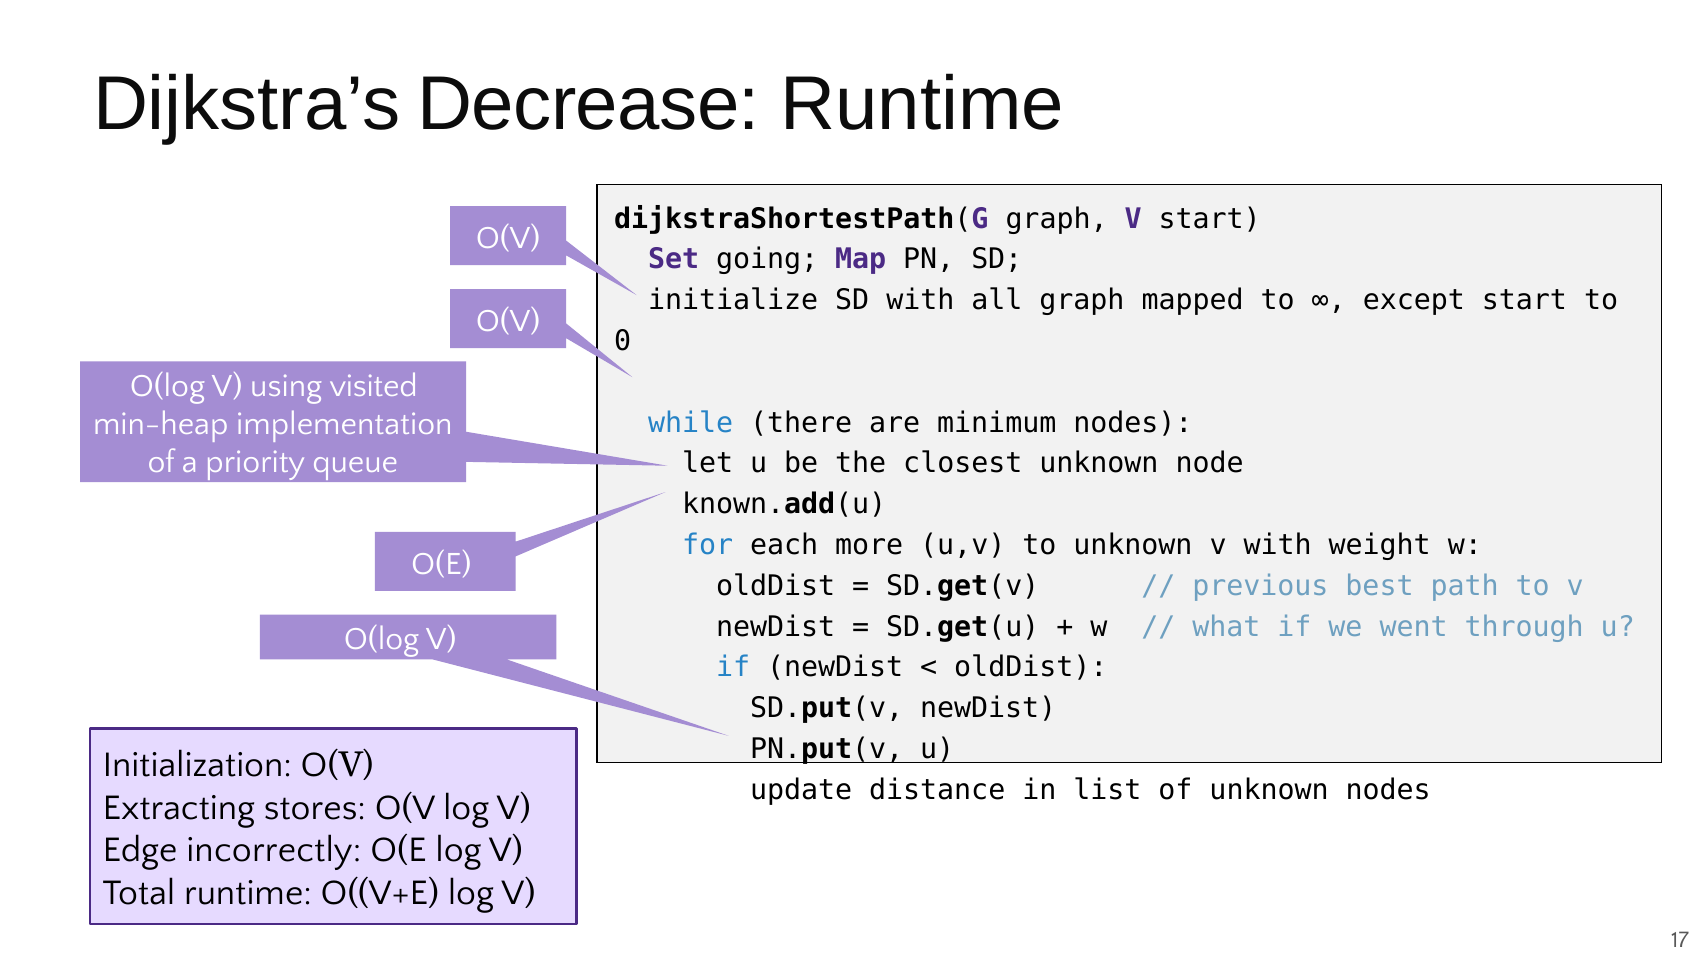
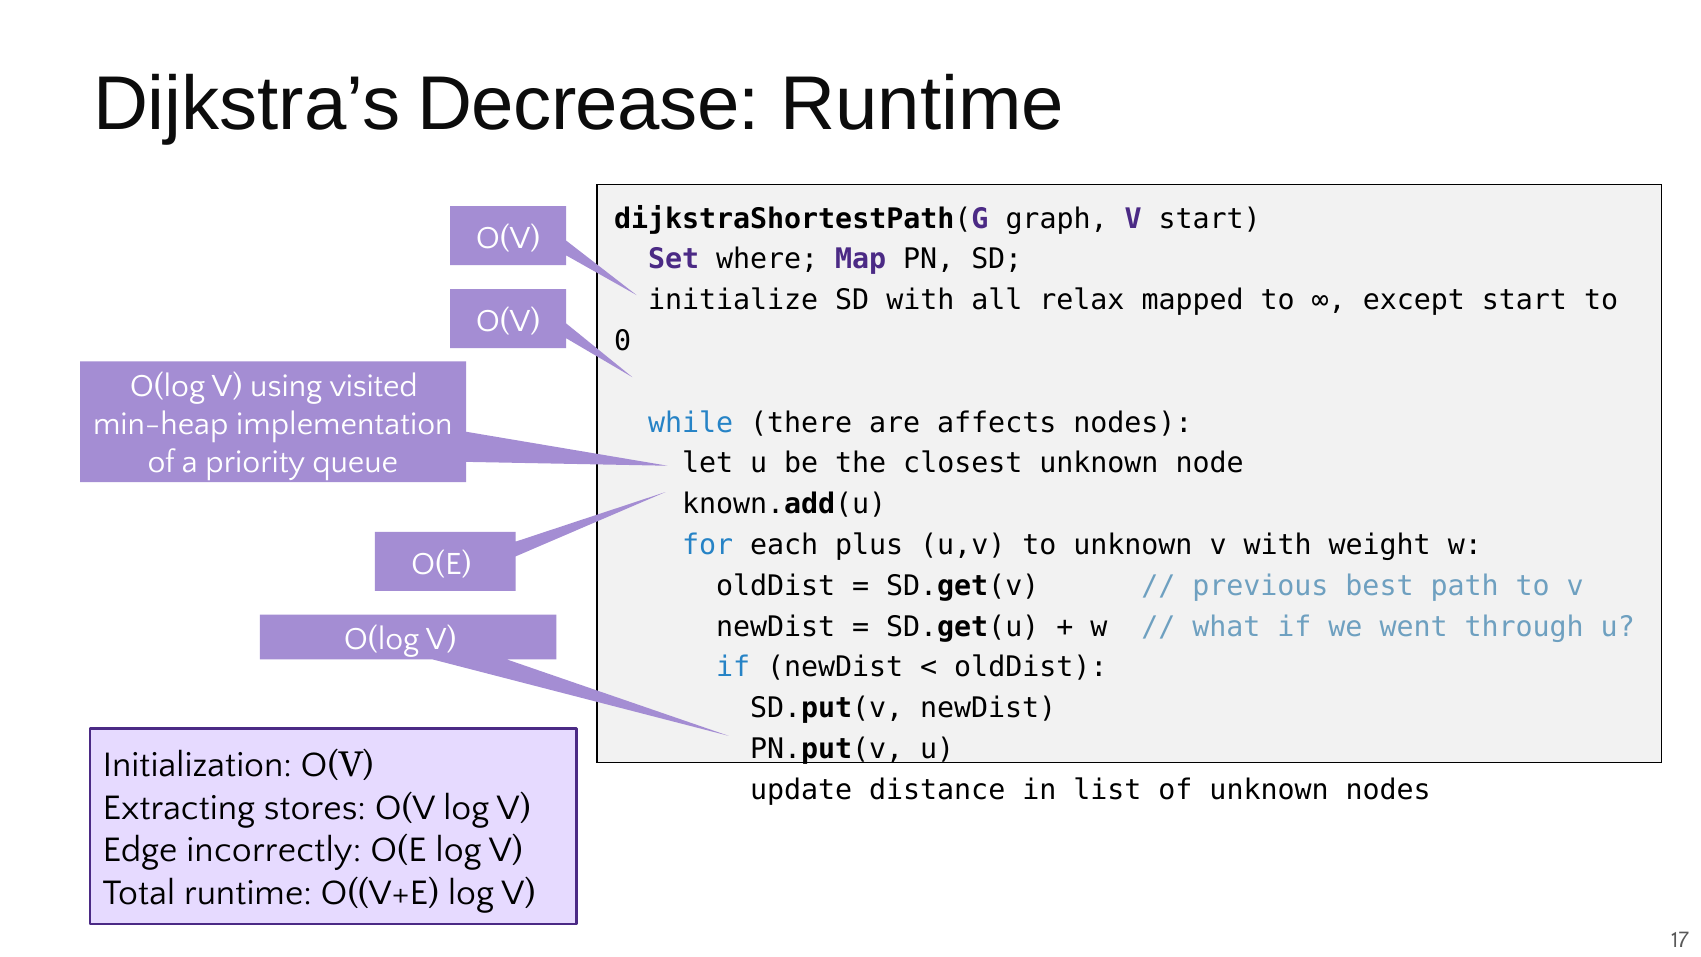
going: going -> where
all graph: graph -> relax
minimum: minimum -> affects
more: more -> plus
